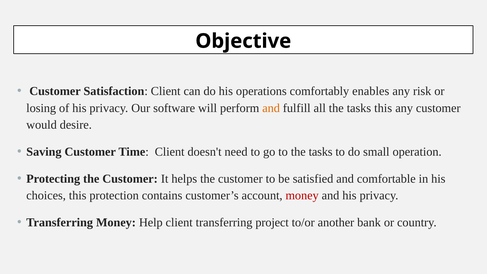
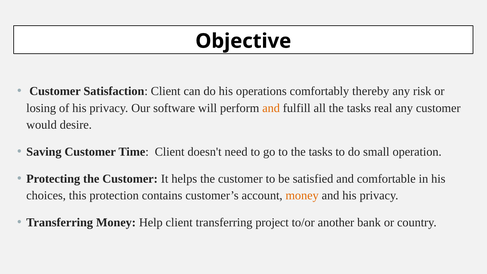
enables: enables -> thereby
tasks this: this -> real
money at (302, 196) colour: red -> orange
